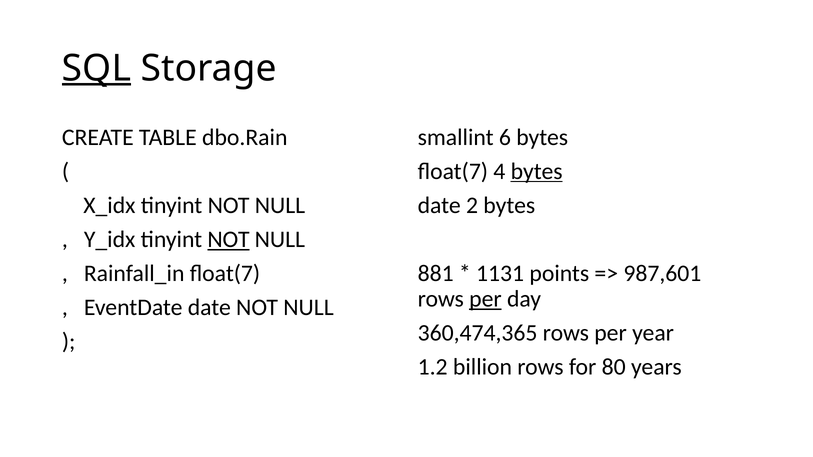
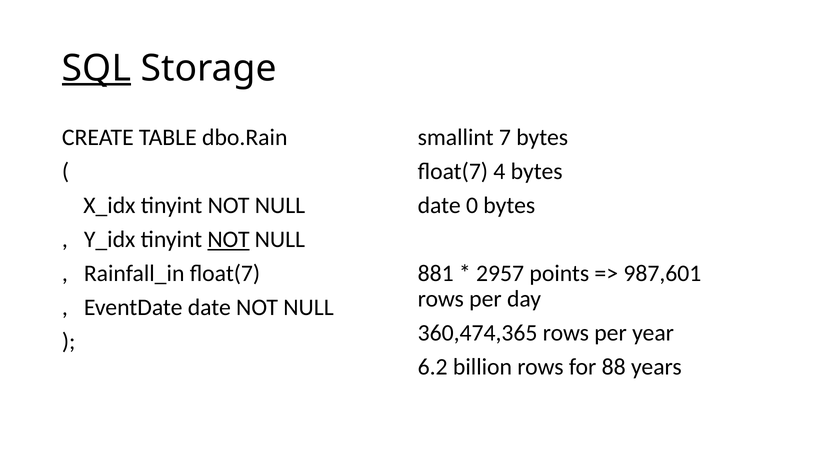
6: 6 -> 7
bytes at (537, 171) underline: present -> none
2: 2 -> 0
1131: 1131 -> 2957
per at (485, 299) underline: present -> none
1.2: 1.2 -> 6.2
80: 80 -> 88
